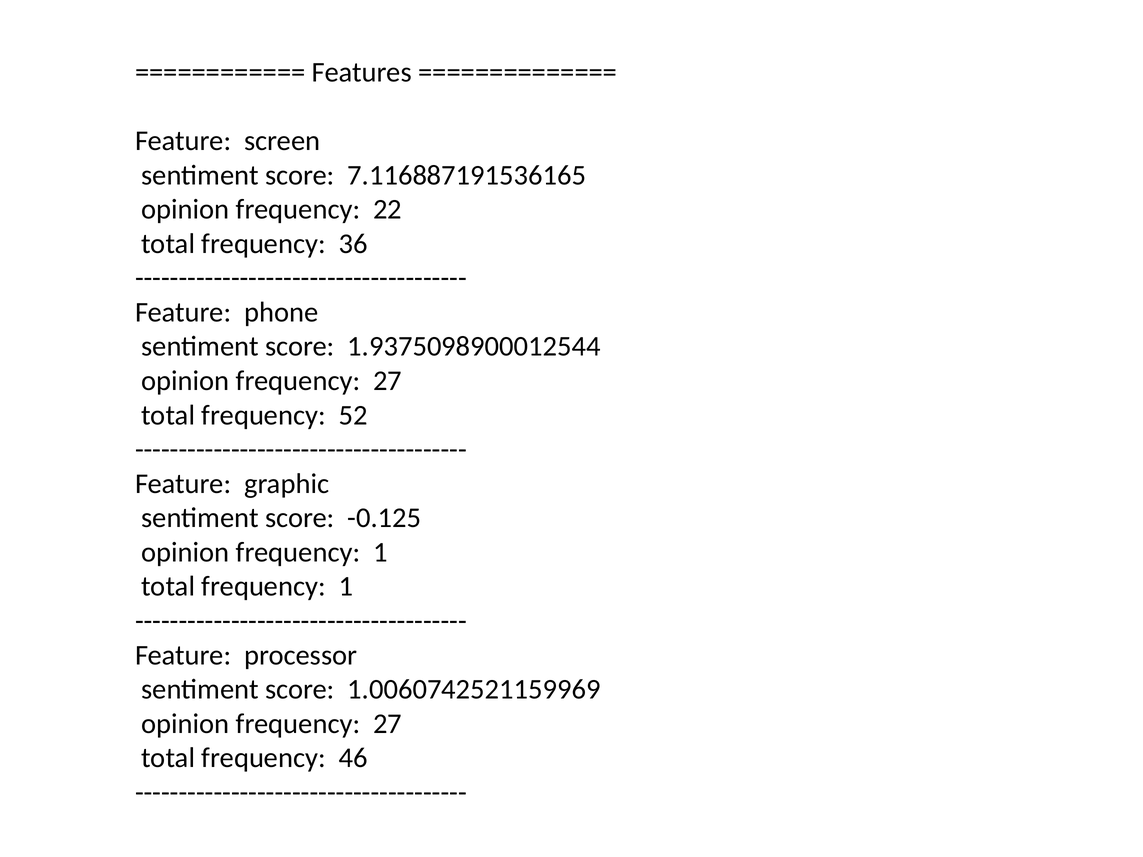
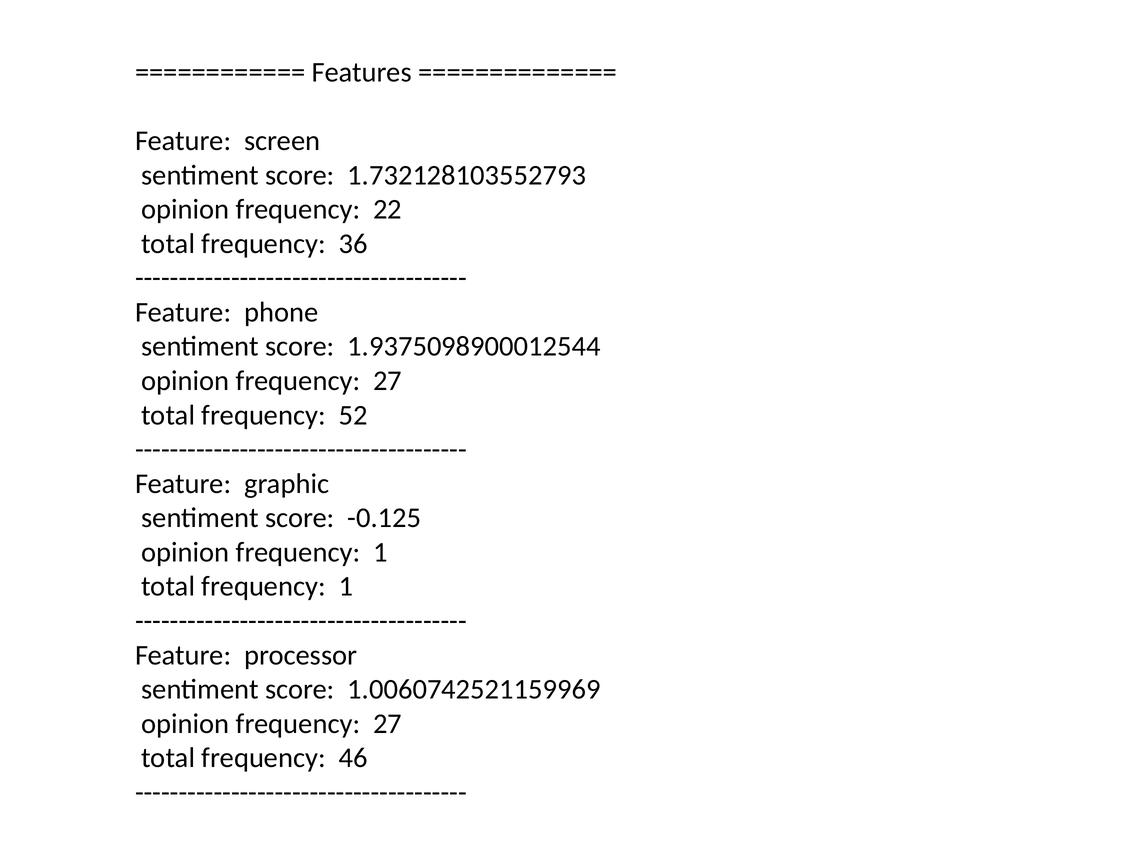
7.116887191536165: 7.116887191536165 -> 1.732128103552793
